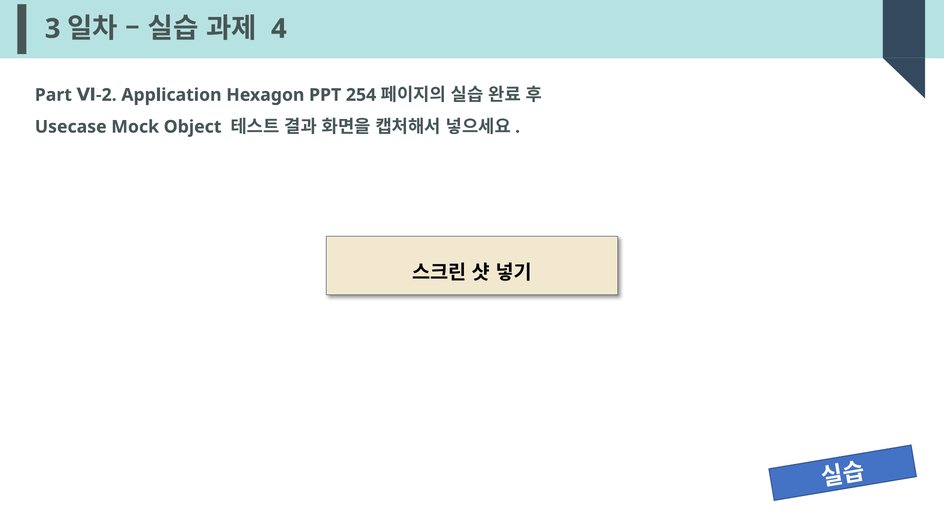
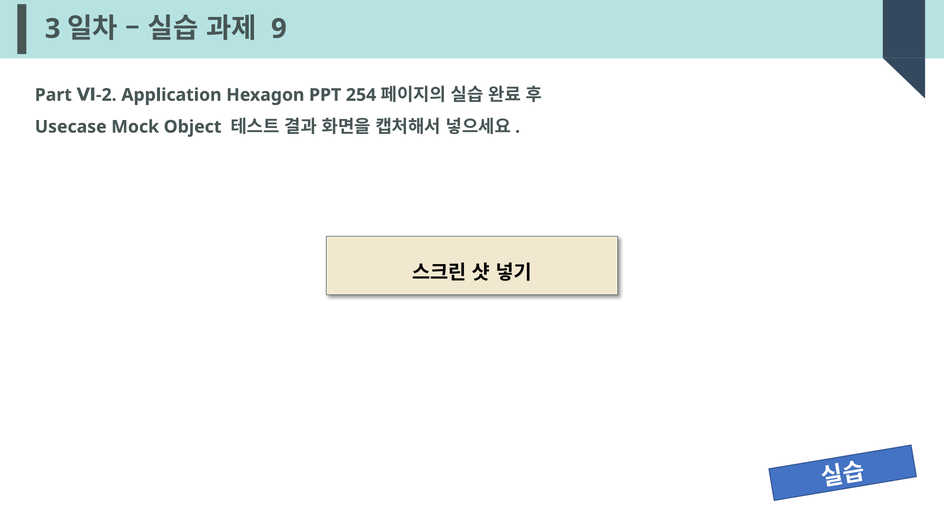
4: 4 -> 9
